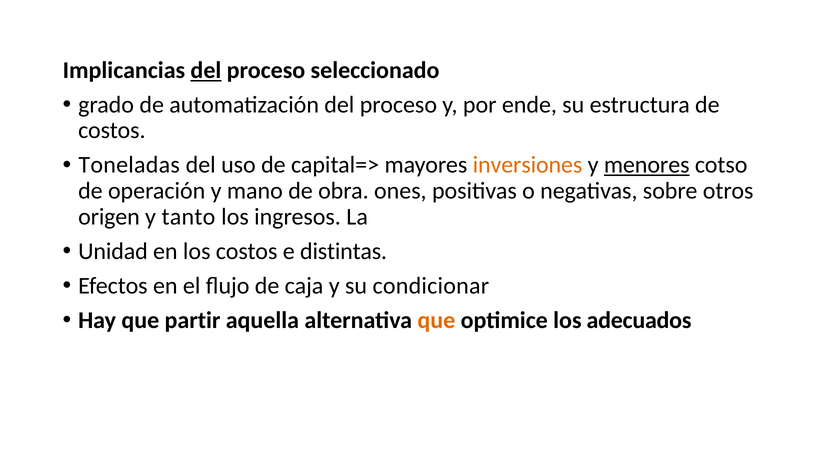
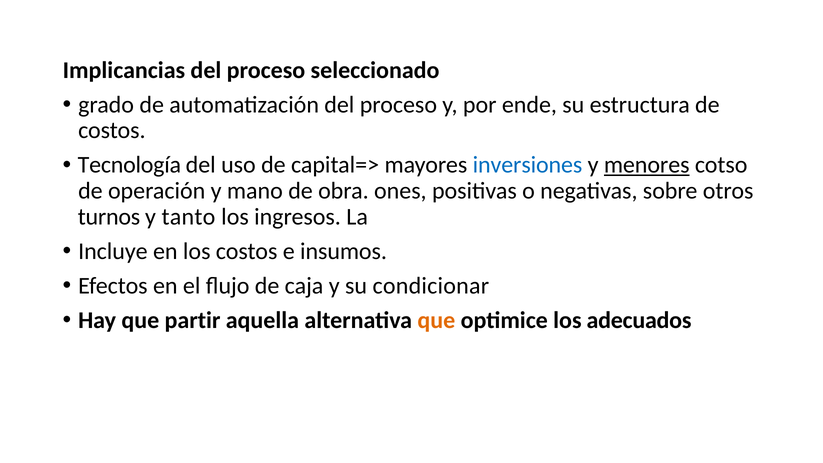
del at (206, 70) underline: present -> none
Toneladas: Toneladas -> Tecnología
inversiones colour: orange -> blue
origen: origen -> turnos
Unidad: Unidad -> Incluye
distintas: distintas -> insumos
